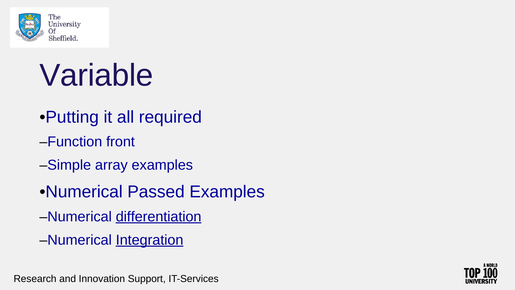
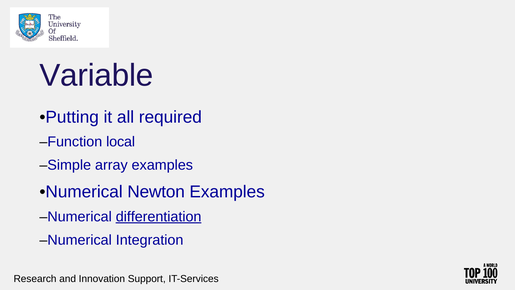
front: front -> local
Passed: Passed -> Newton
Integration underline: present -> none
